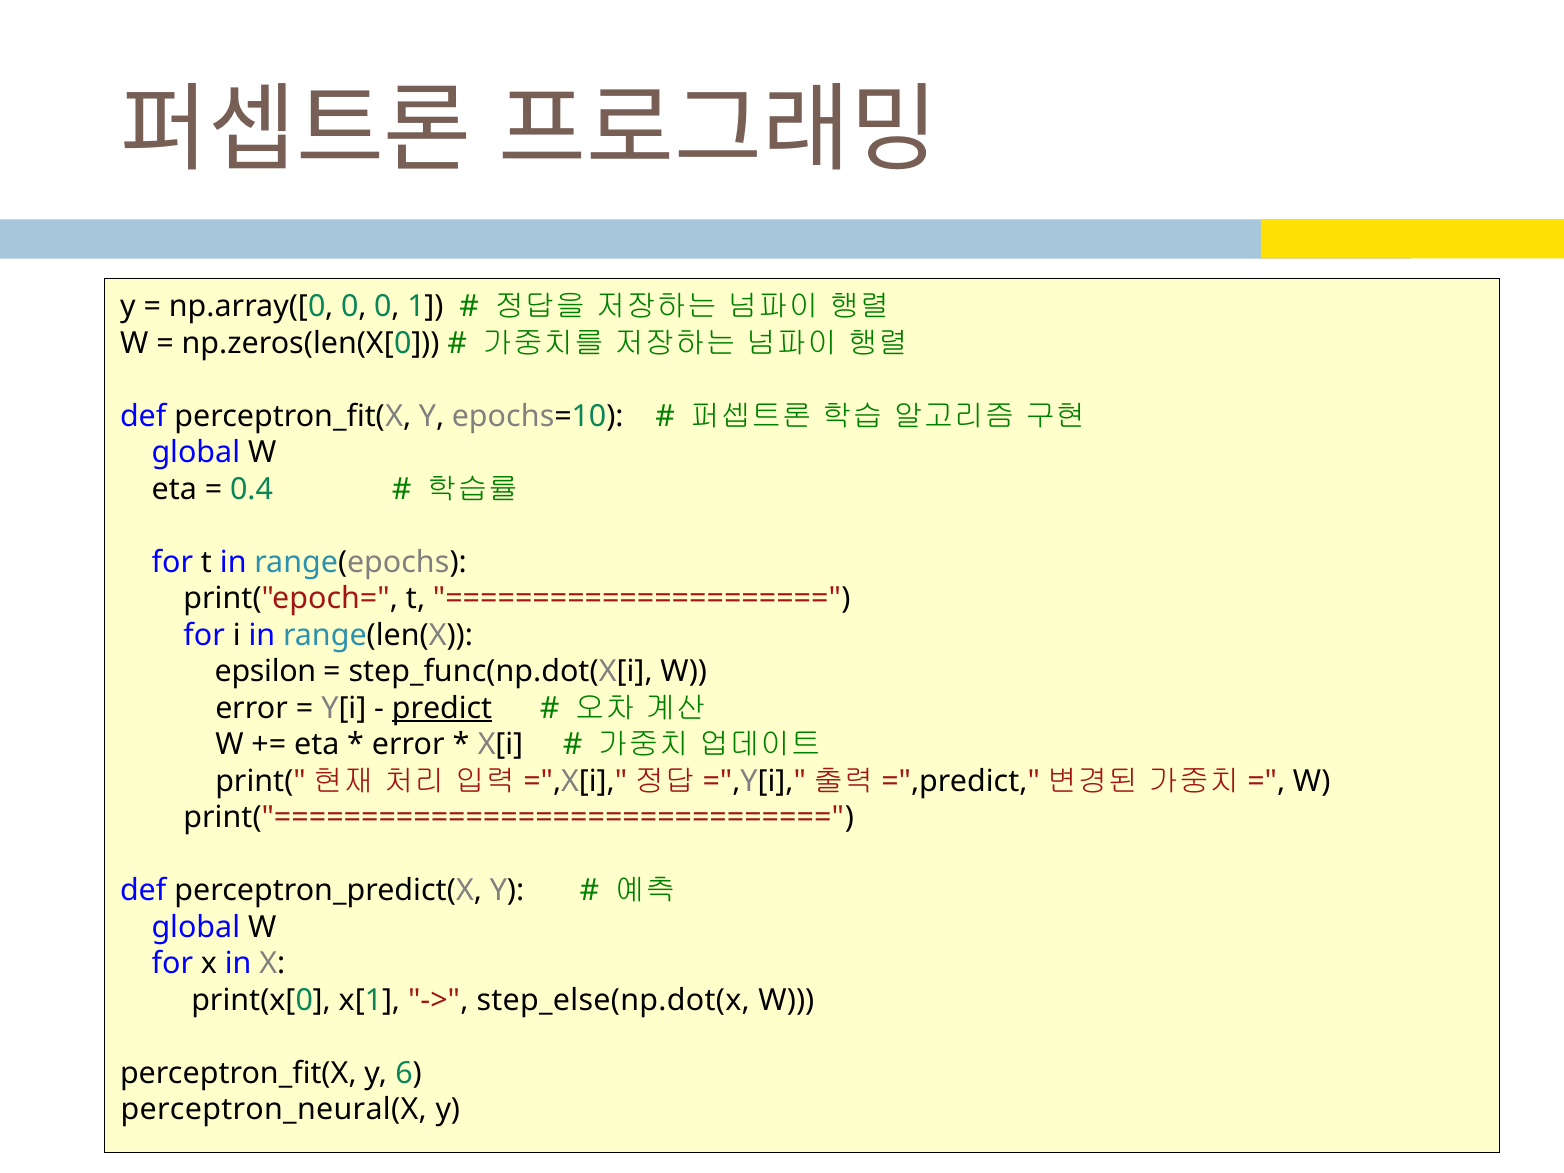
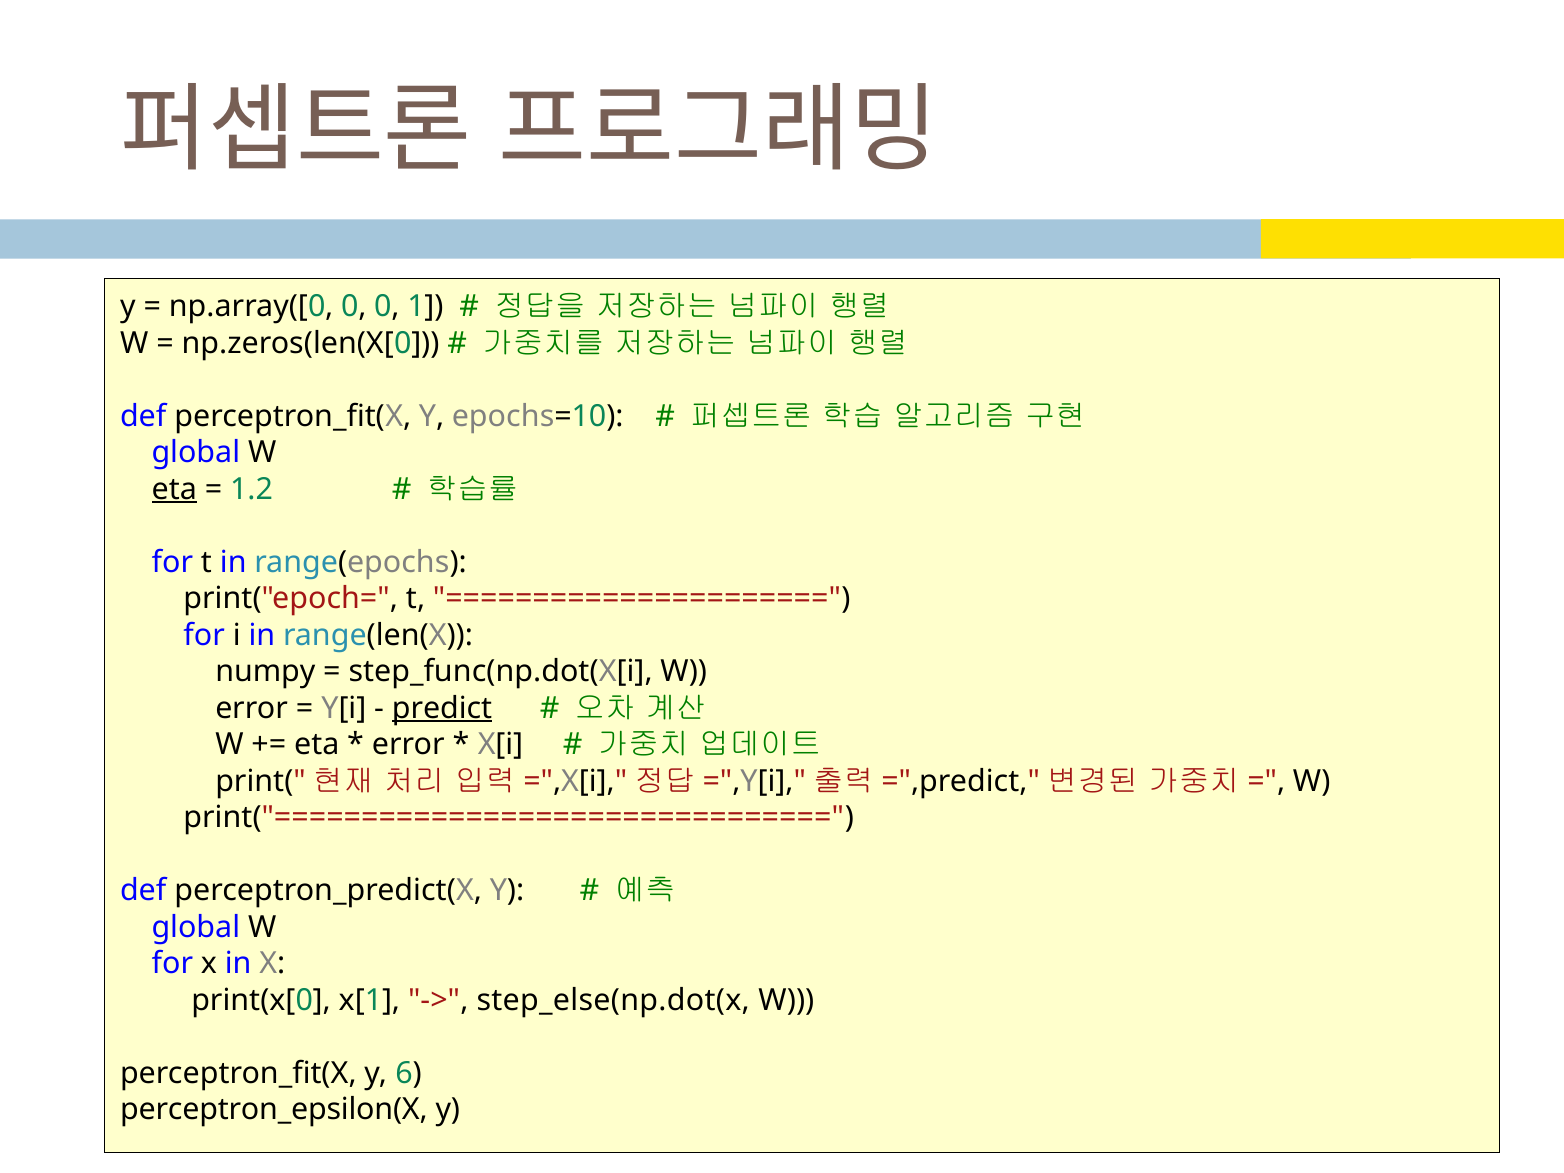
eta at (174, 489) underline: none -> present
0.4: 0.4 -> 1.2
epsilon: epsilon -> numpy
perceptron_neural(X: perceptron_neural(X -> perceptron_epsilon(X
